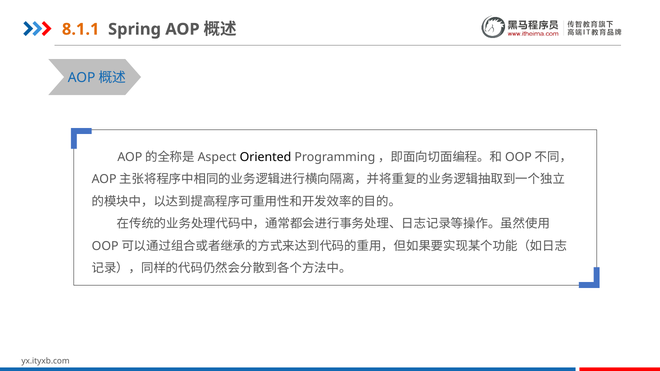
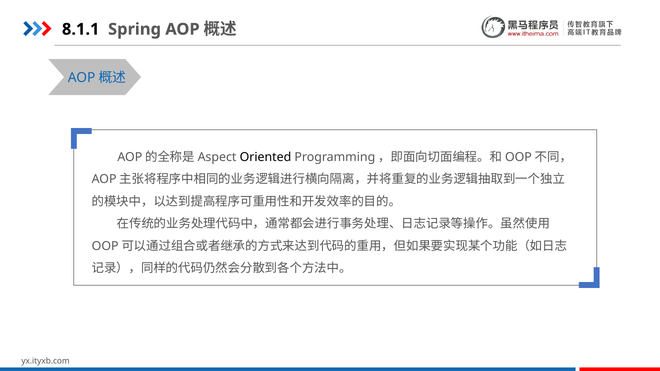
8.1.1 colour: orange -> black
